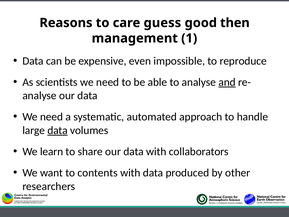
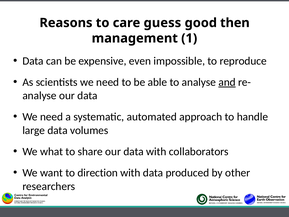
data at (58, 130) underline: present -> none
learn: learn -> what
contents: contents -> direction
